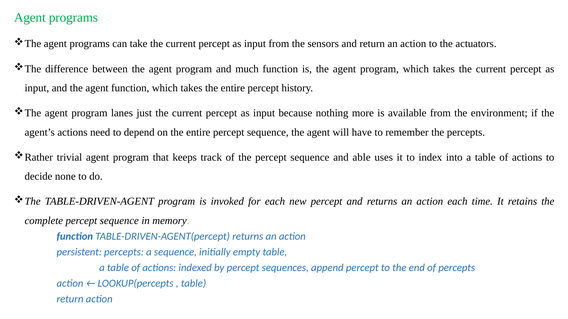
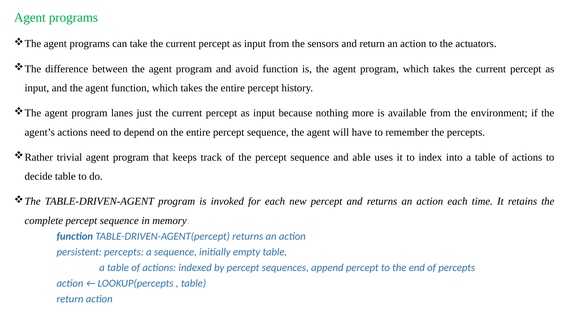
much: much -> avoid
decide none: none -> table
